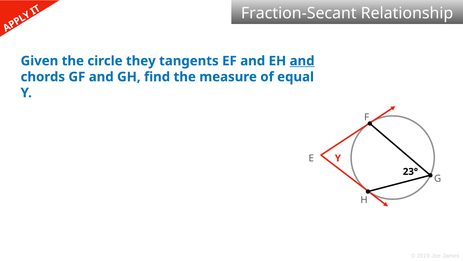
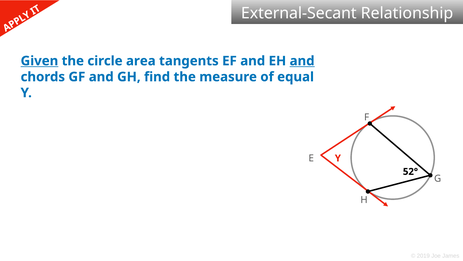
Fraction-Secant: Fraction-Secant -> External-Secant
Given underline: none -> present
they: they -> area
23°: 23° -> 52°
